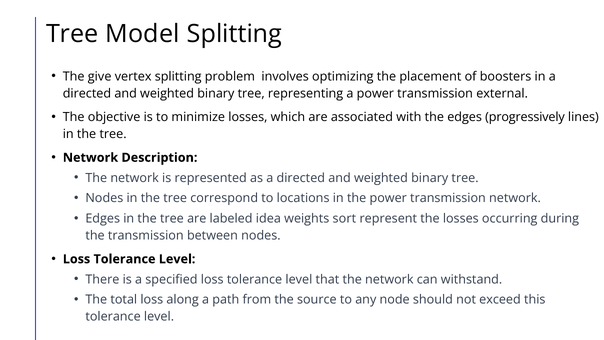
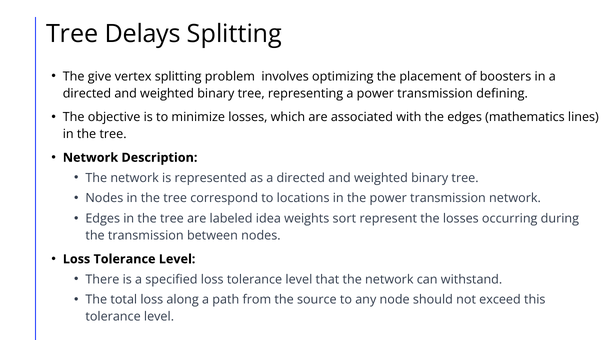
Model: Model -> Delays
external: external -> defining
progressively: progressively -> mathematics
